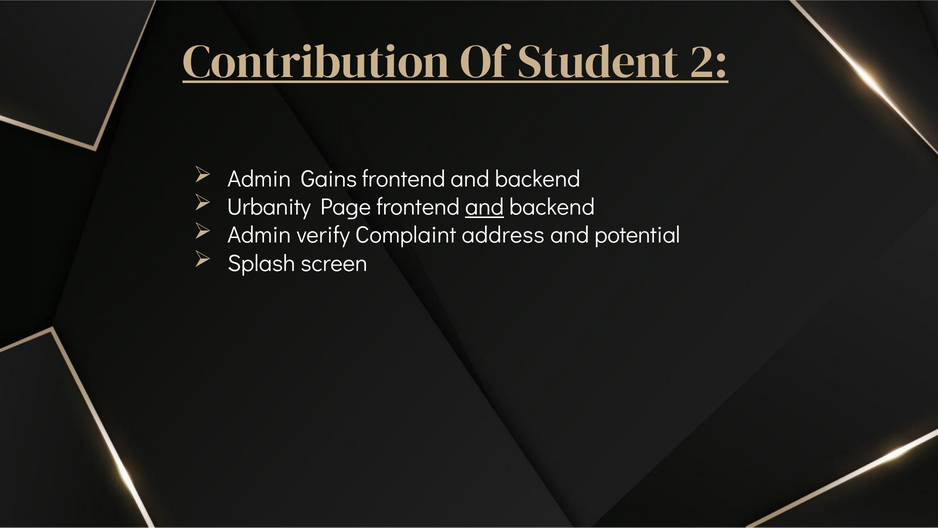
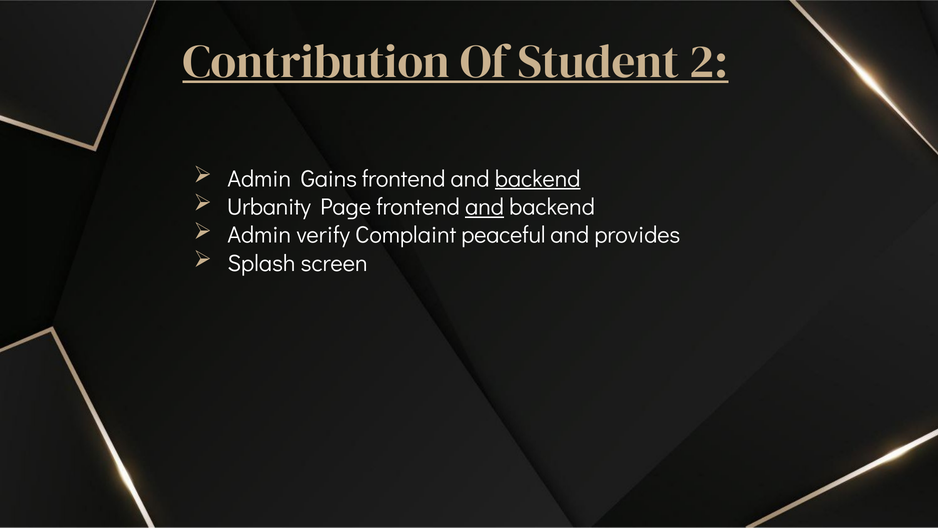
backend at (538, 179) underline: none -> present
address: address -> peaceful
potential: potential -> provides
